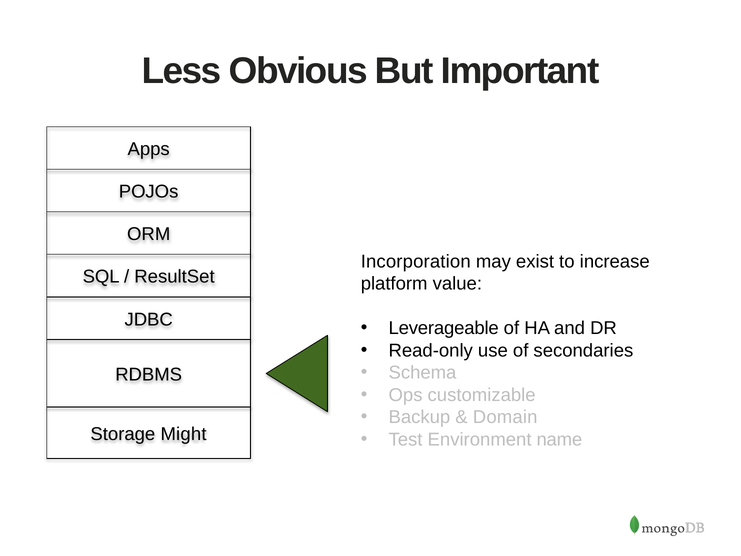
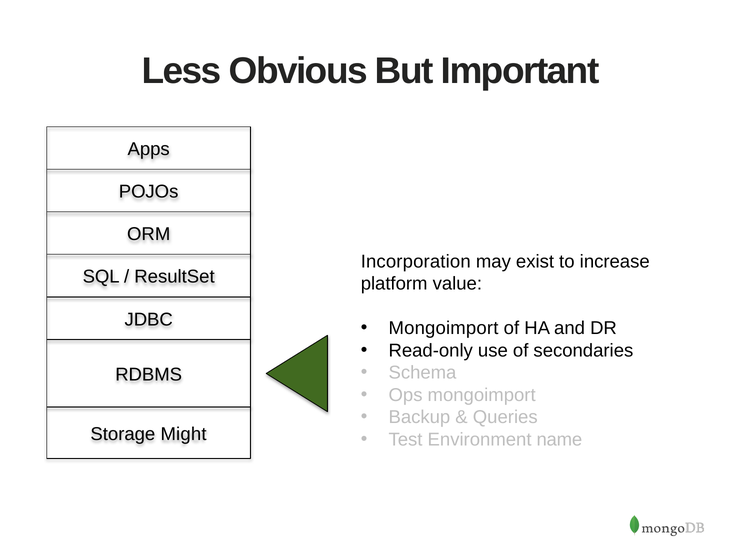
Leverageable at (444, 328): Leverageable -> Mongoimport
Ops customizable: customizable -> mongoimport
Domain: Domain -> Queries
